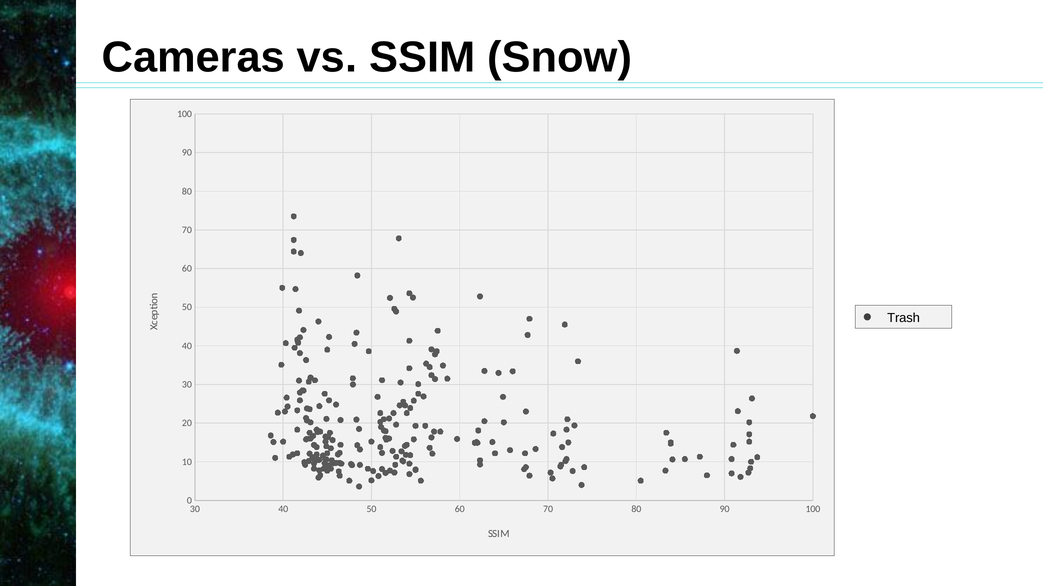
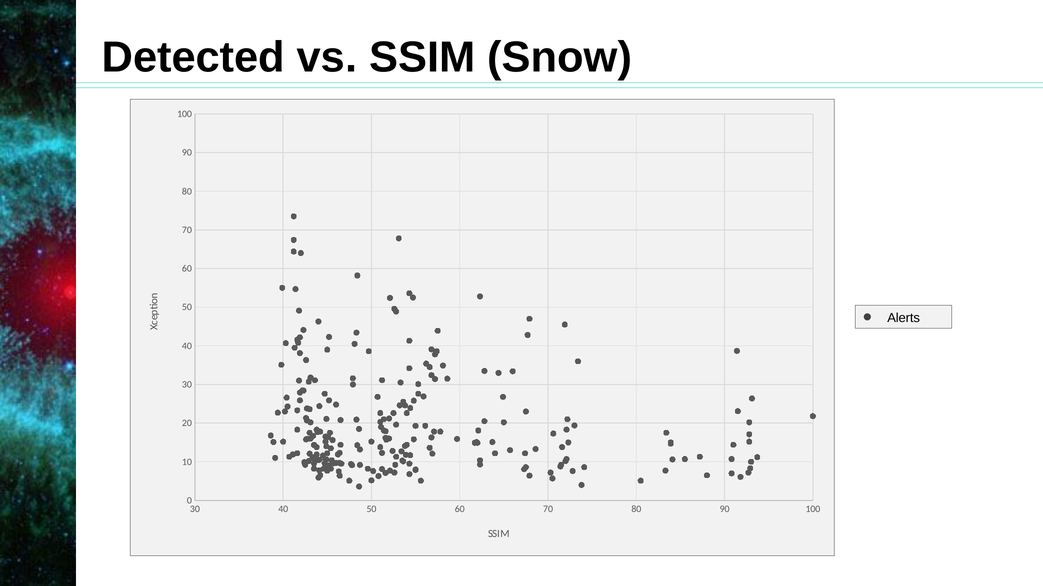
Cameras: Cameras -> Detected
Trash: Trash -> Alerts
